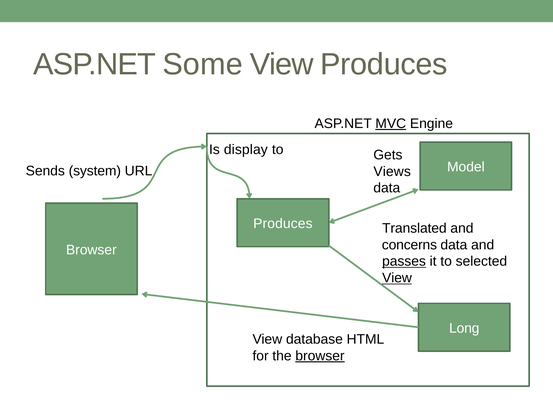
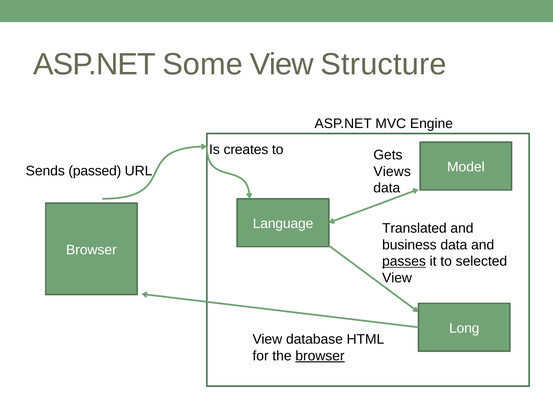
View Produces: Produces -> Structure
MVC underline: present -> none
display: display -> creates
system: system -> passed
Produces at (283, 224): Produces -> Language
concerns: concerns -> business
View at (397, 278) underline: present -> none
